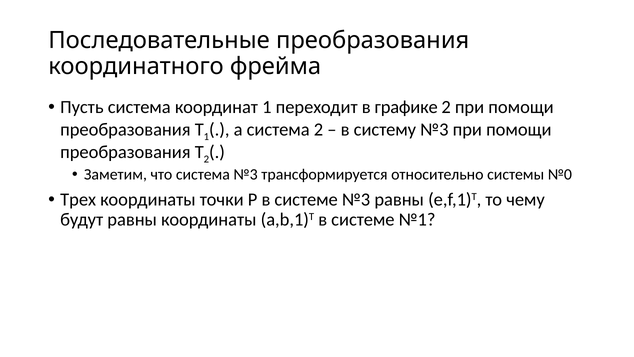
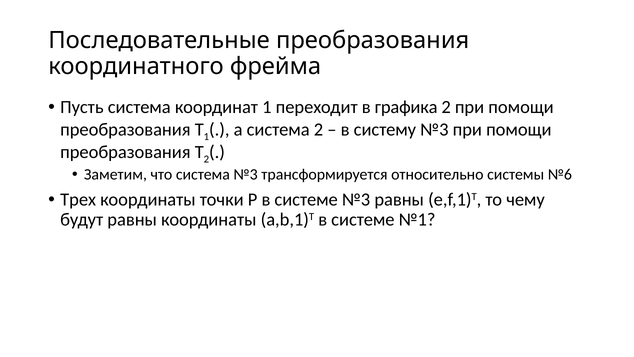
графике: графике -> графика
№0: №0 -> №6
